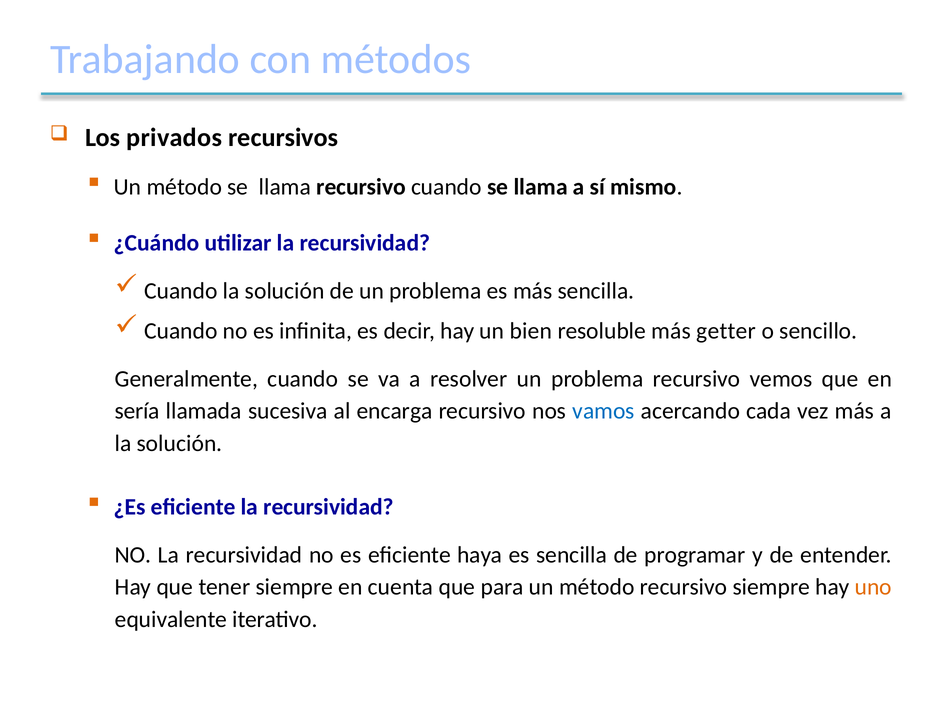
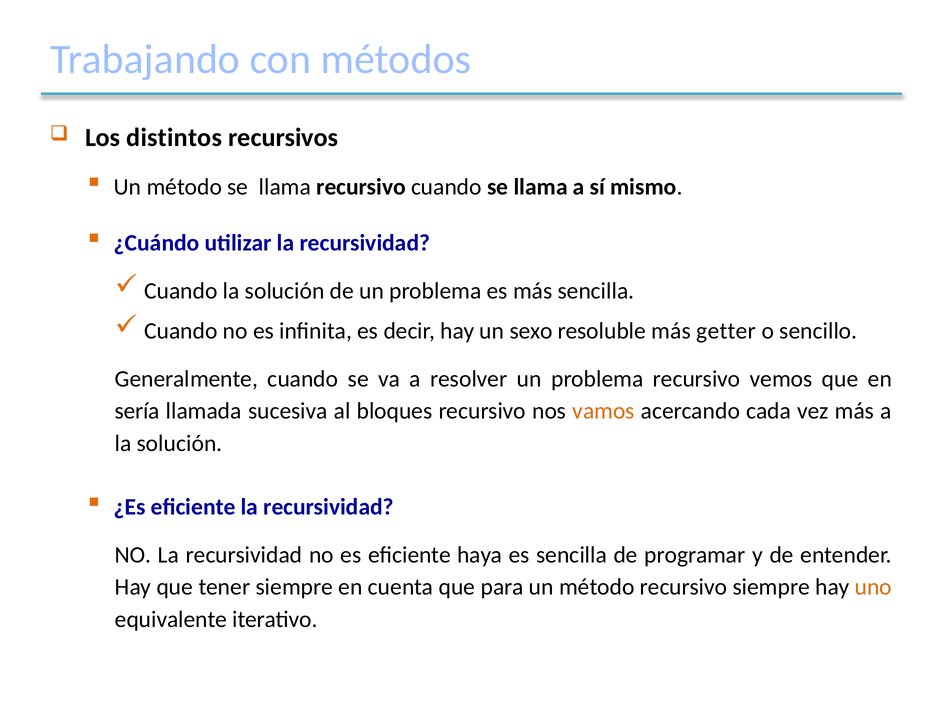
privados: privados -> distintos
bien: bien -> sexo
encarga: encarga -> bloques
vamos colour: blue -> orange
